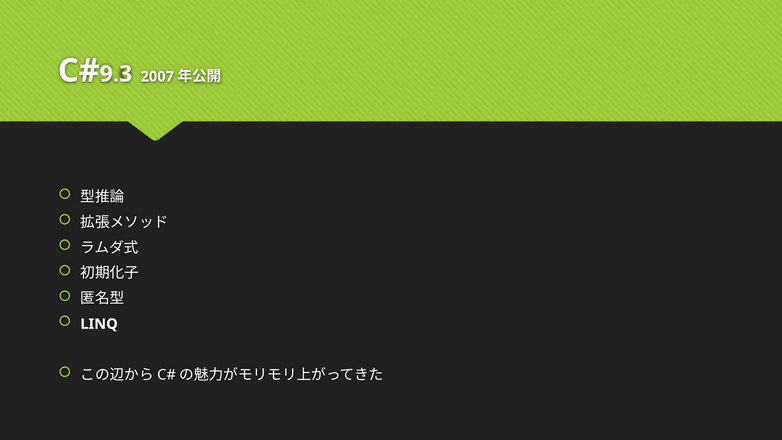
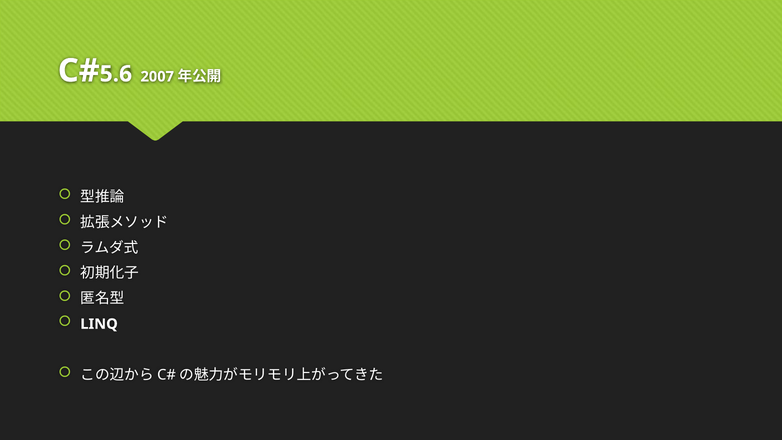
9.3: 9.3 -> 5.6
